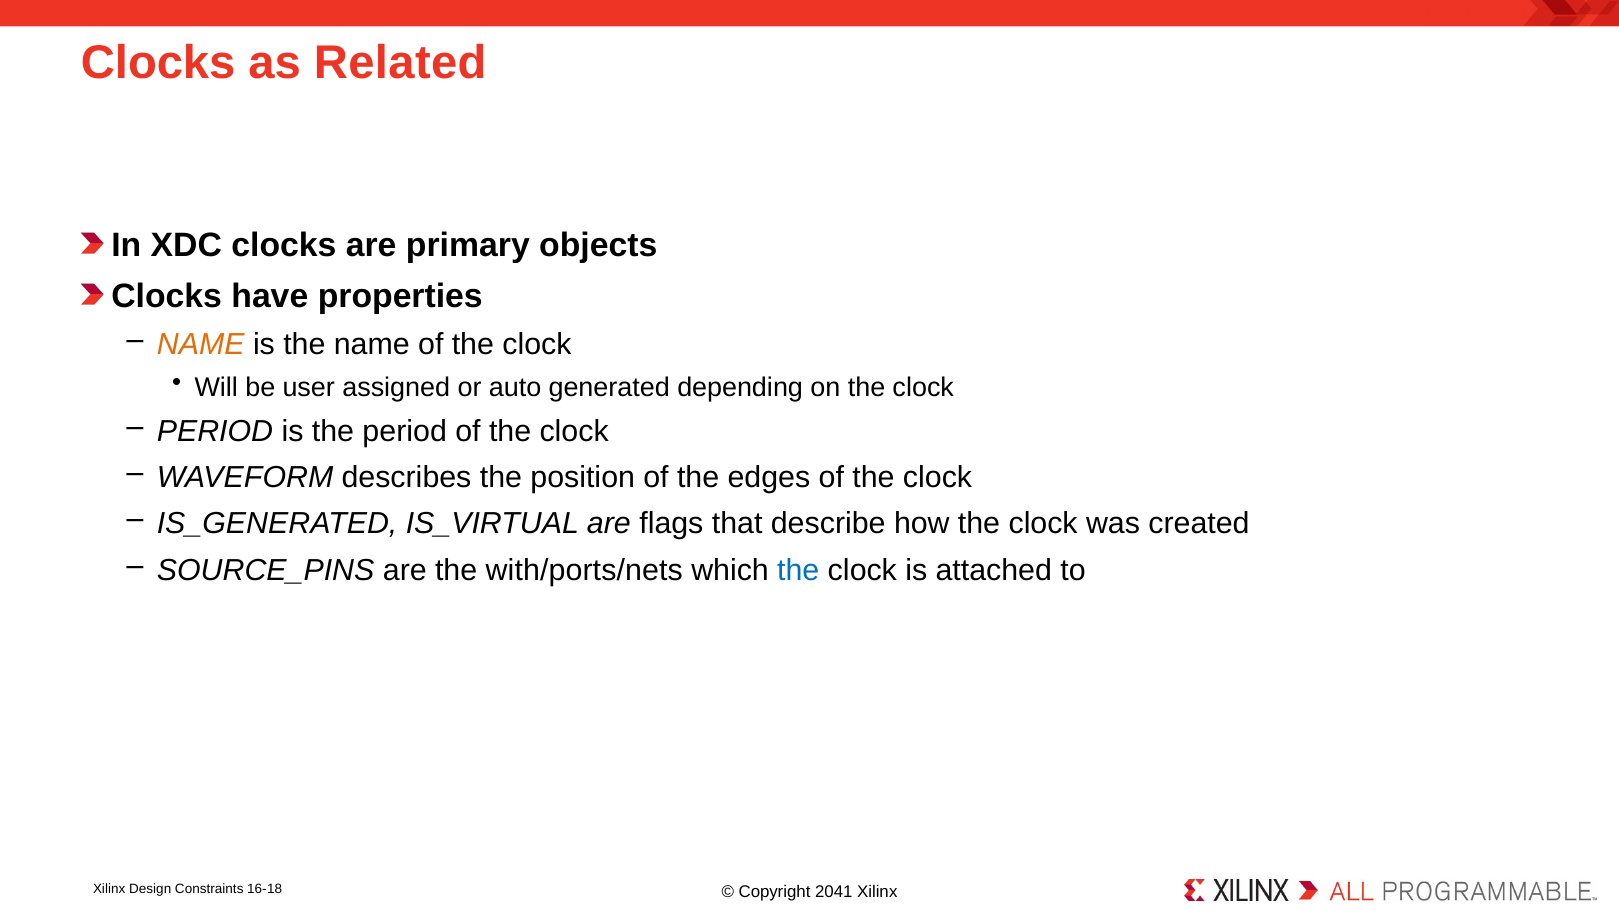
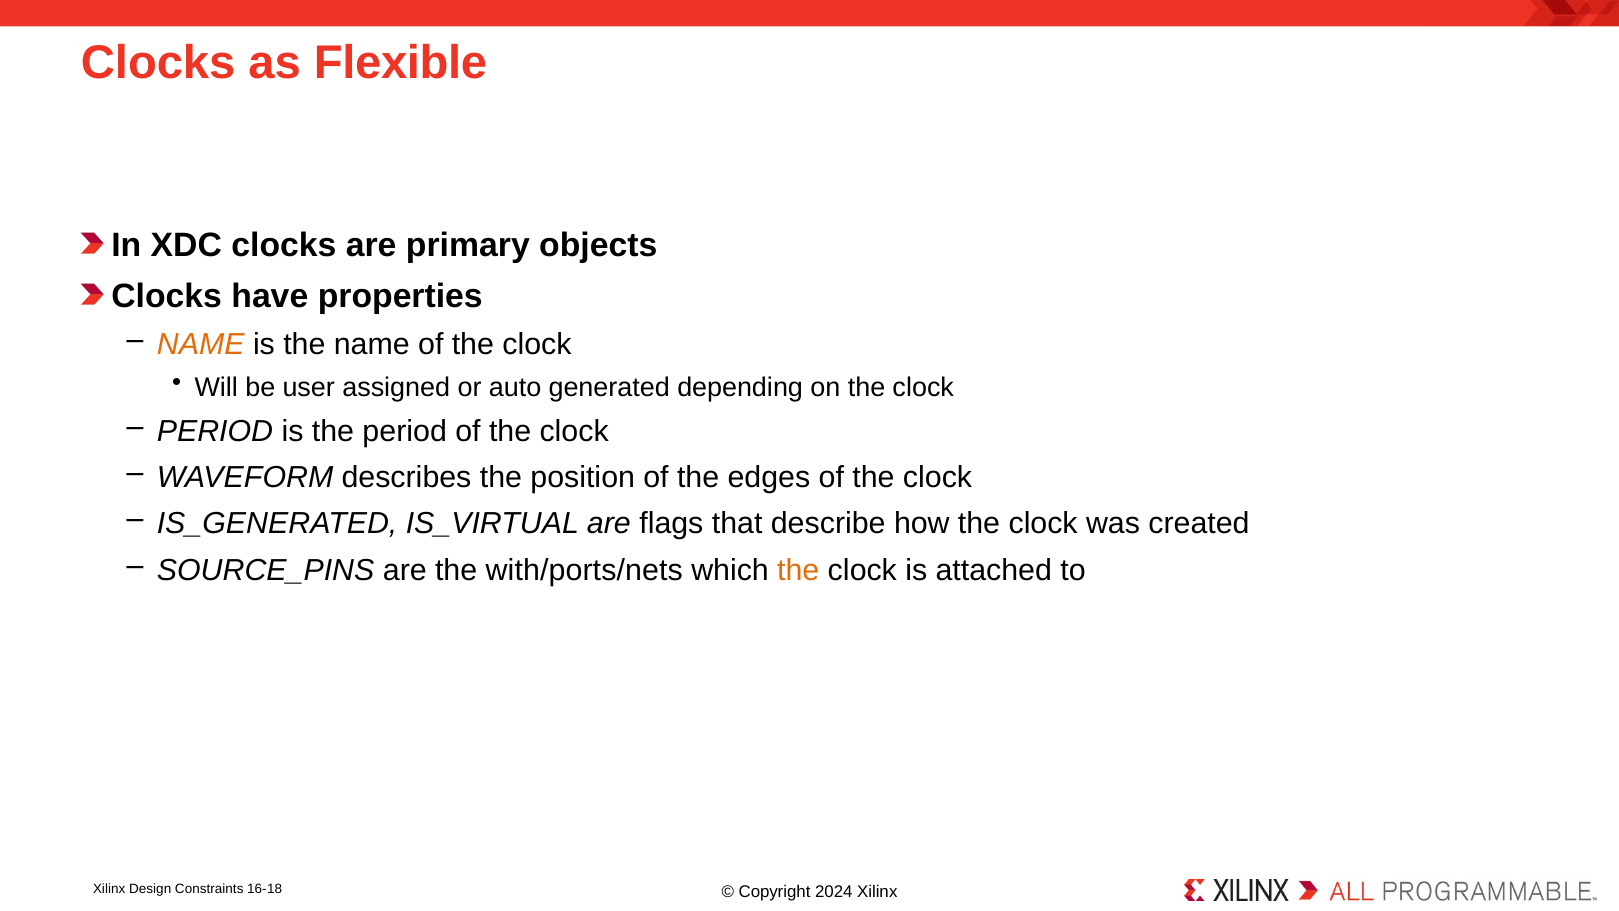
Related: Related -> Flexible
the at (798, 570) colour: blue -> orange
2041: 2041 -> 2024
